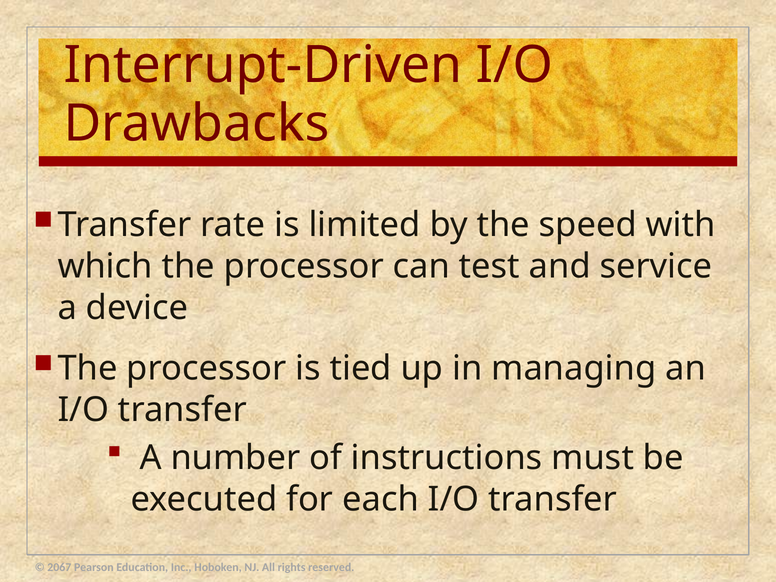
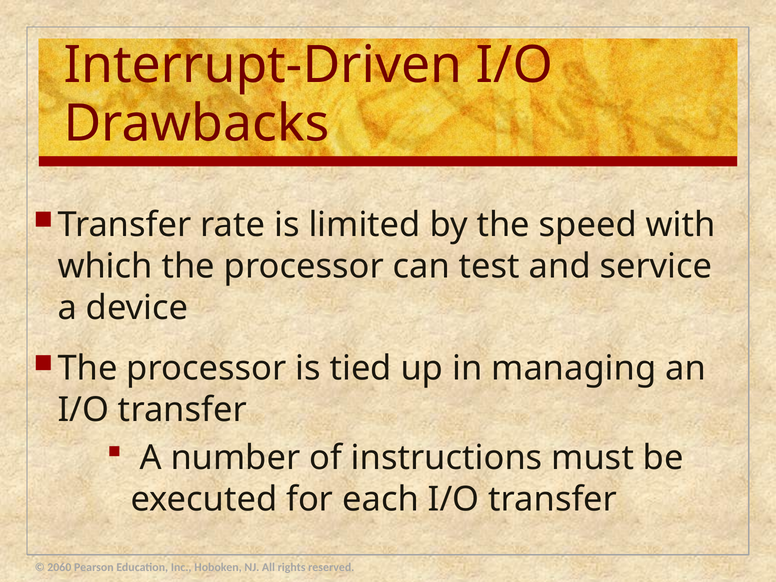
2067: 2067 -> 2060
